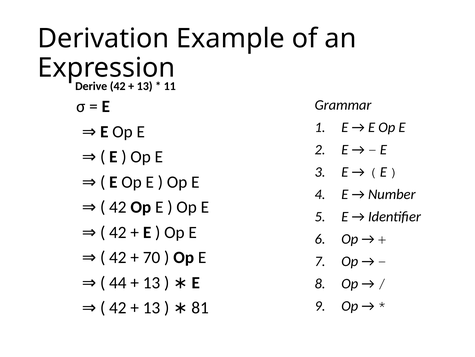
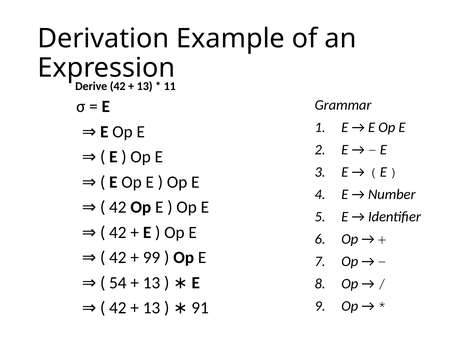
70: 70 -> 99
44: 44 -> 54
81: 81 -> 91
